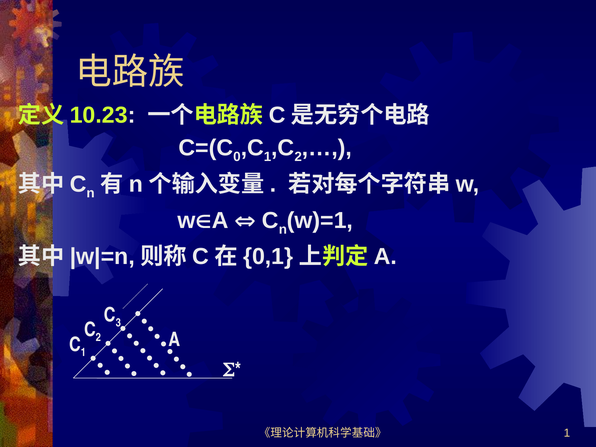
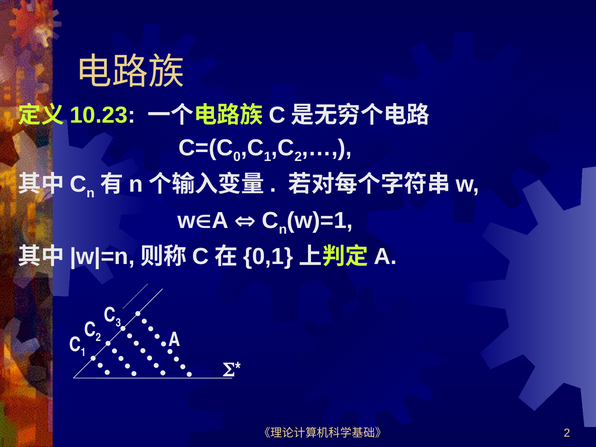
1 at (567, 433): 1 -> 2
